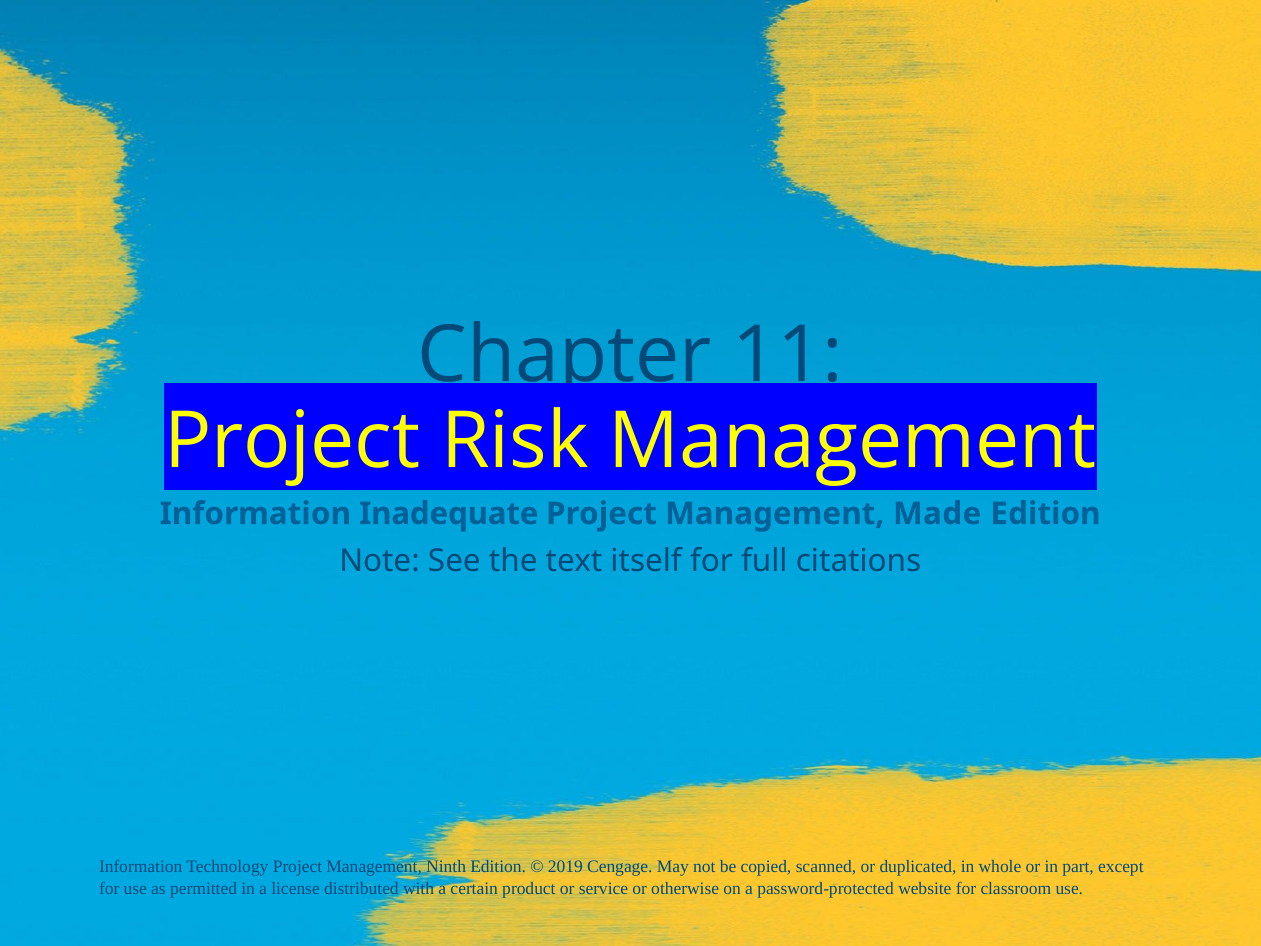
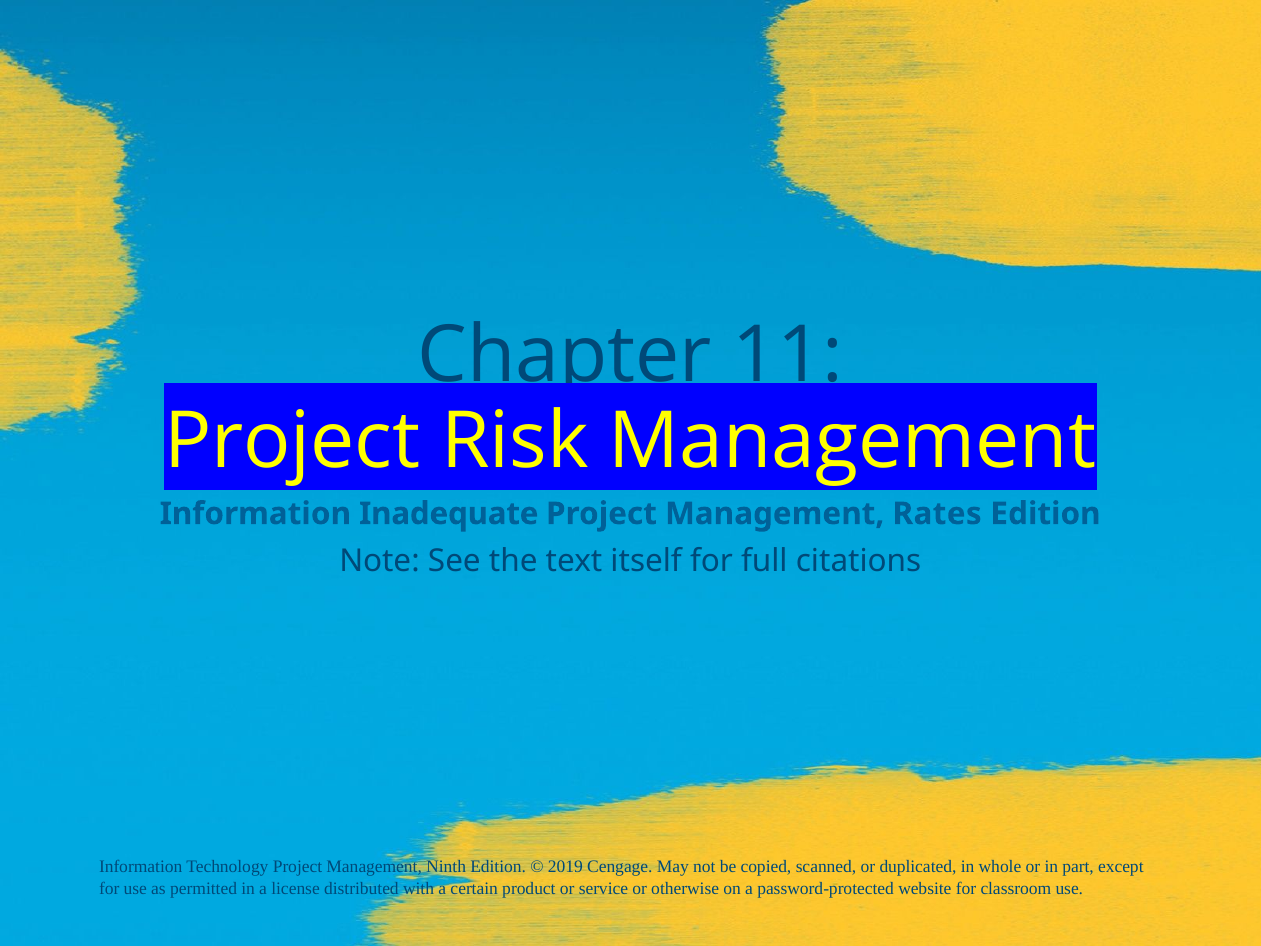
Made: Made -> Rates
